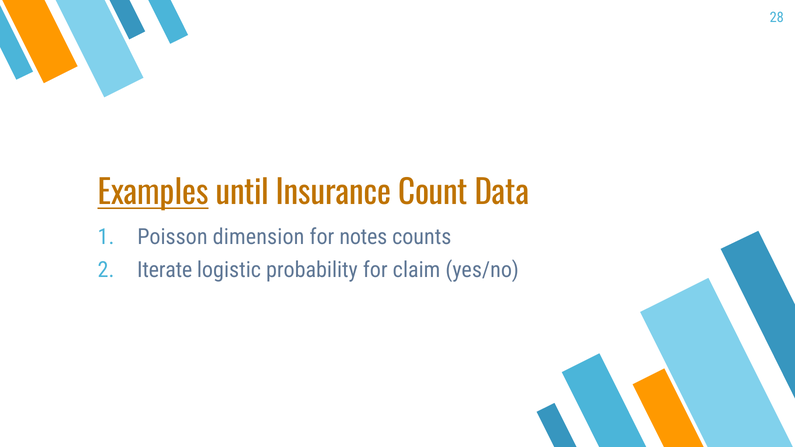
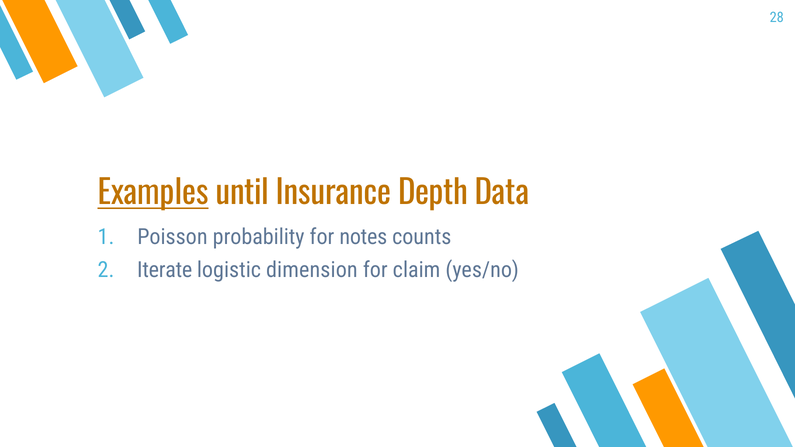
Count: Count -> Depth
dimension: dimension -> probability
probability: probability -> dimension
